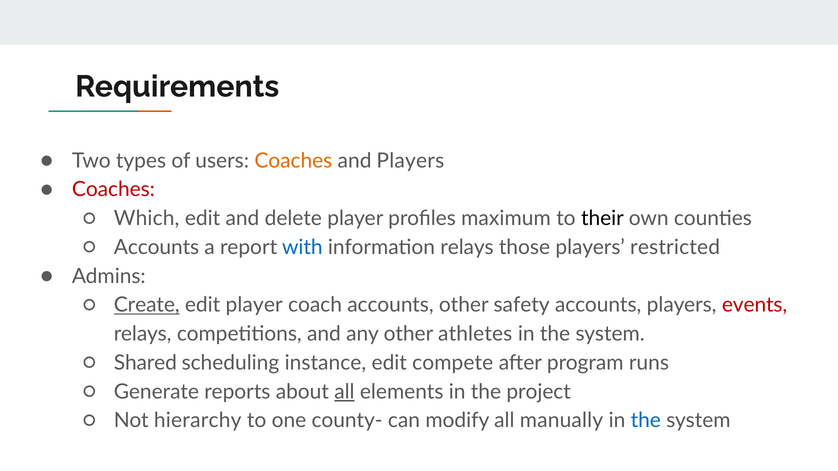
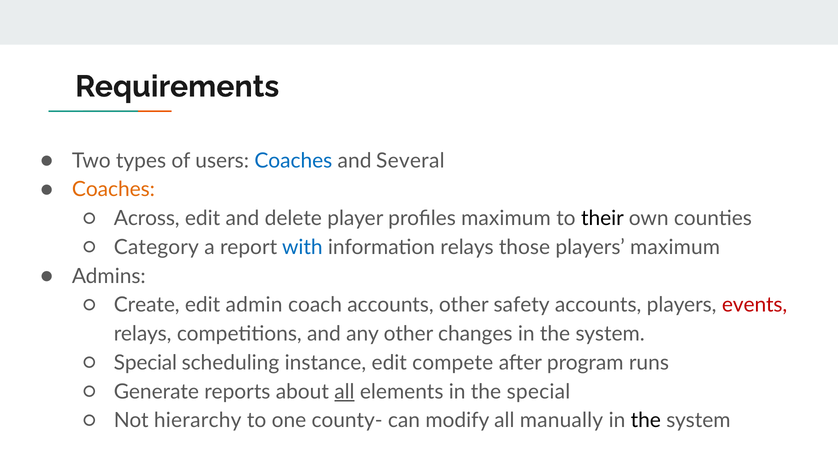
Coaches at (293, 161) colour: orange -> blue
and Players: Players -> Several
Coaches at (113, 190) colour: red -> orange
Which: Which -> Across
Accounts at (156, 248): Accounts -> Category
players restricted: restricted -> maximum
Create underline: present -> none
edit player: player -> admin
athletes: athletes -> changes
Shared at (145, 363): Shared -> Special
the project: project -> special
the at (646, 421) colour: blue -> black
